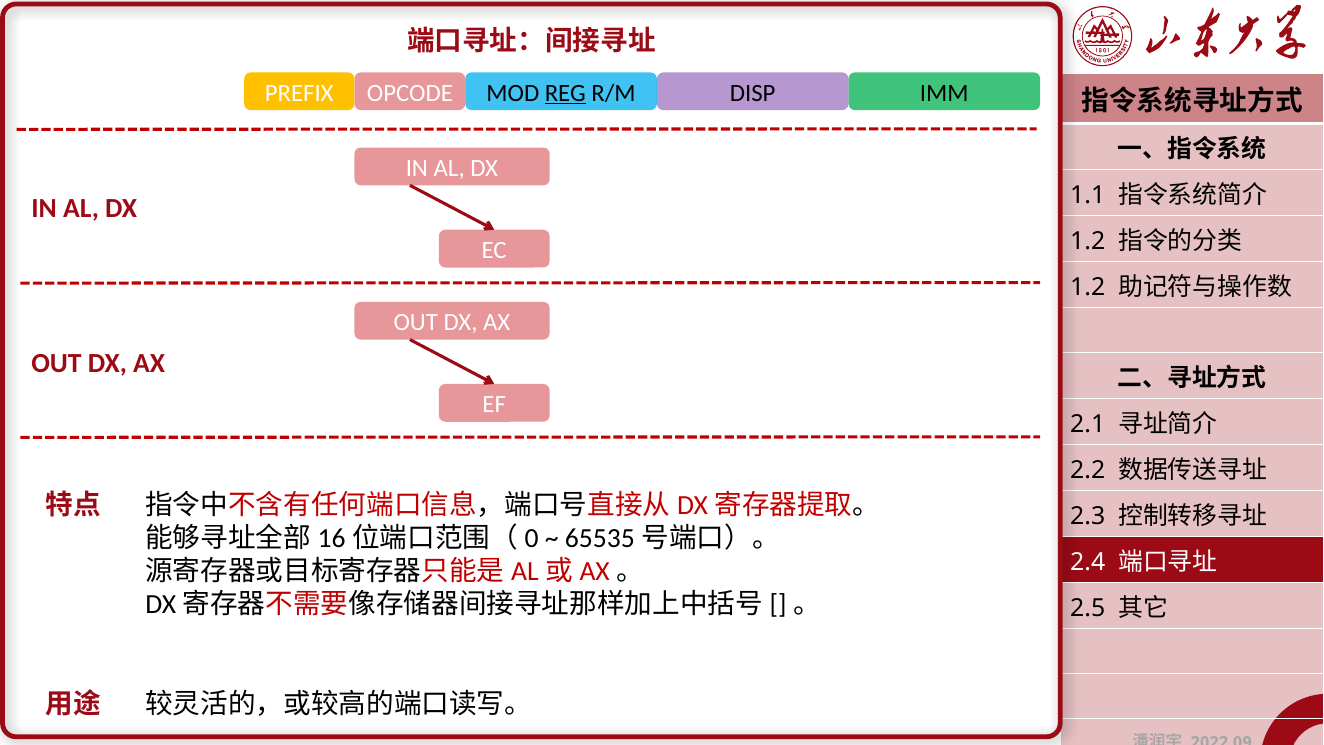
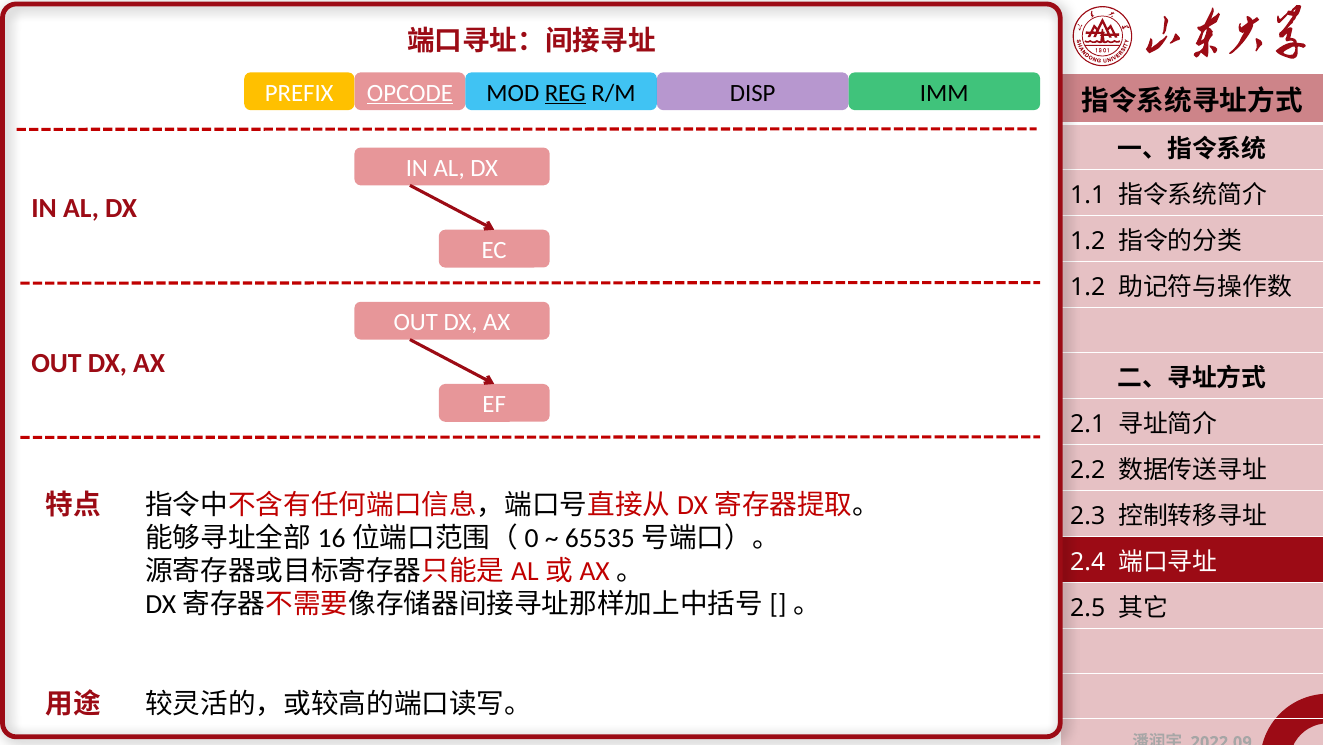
OPCODE underline: none -> present
